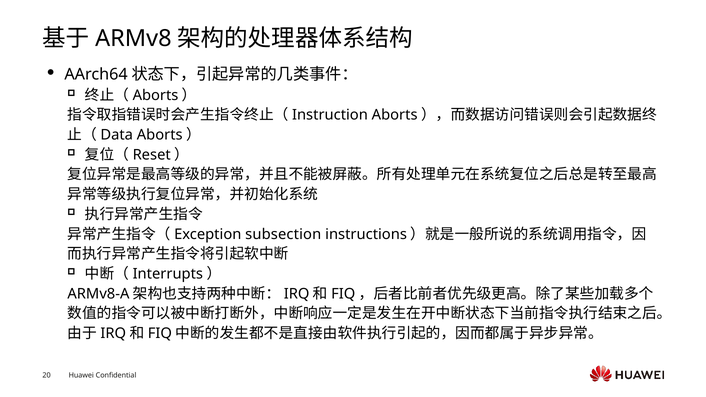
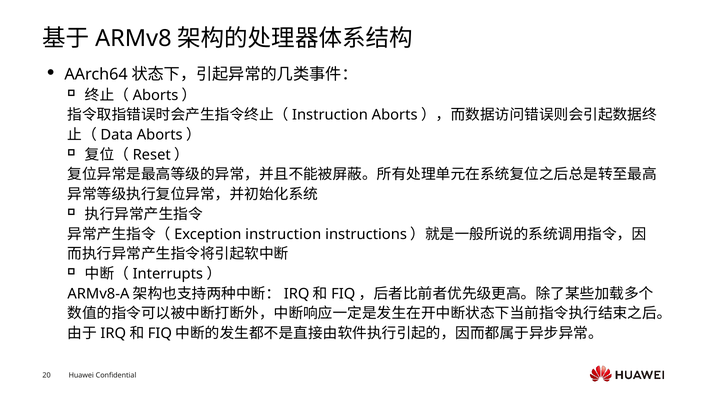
subsection at (283, 234): subsection -> instruction
